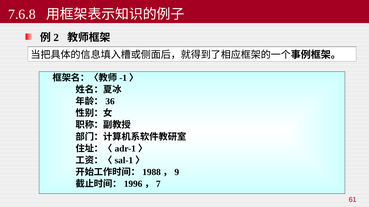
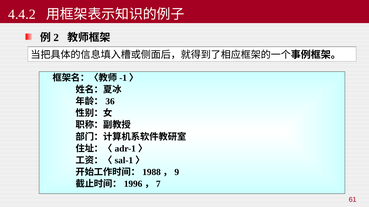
7.6.8: 7.6.8 -> 4.4.2
